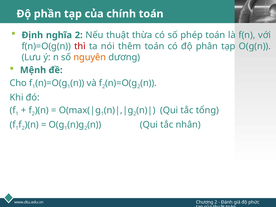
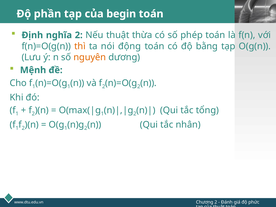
chính: chính -> begin
thì colour: red -> orange
thêm: thêm -> động
phân: phân -> bằng
